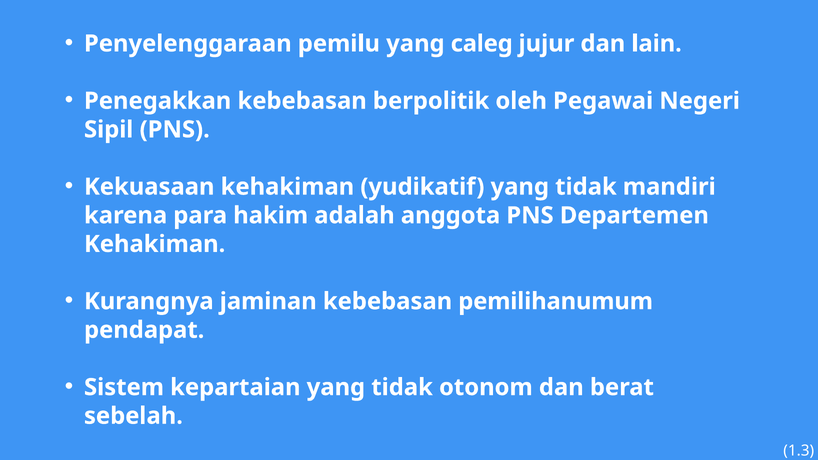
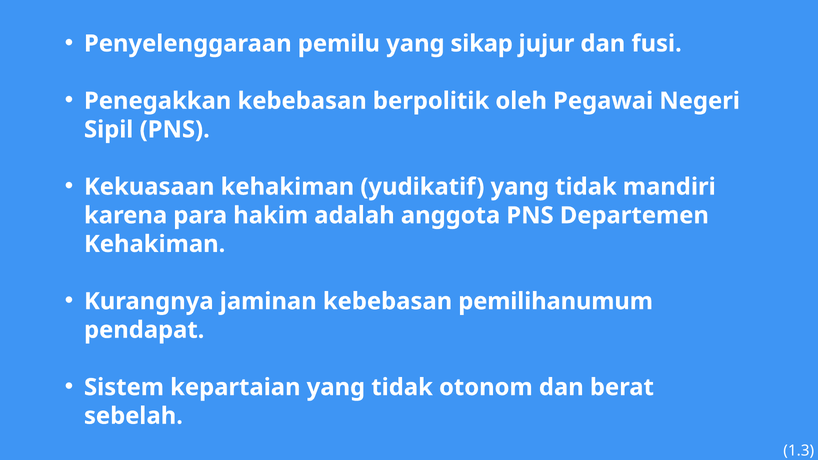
caleg: caleg -> sikap
lain: lain -> fusi
